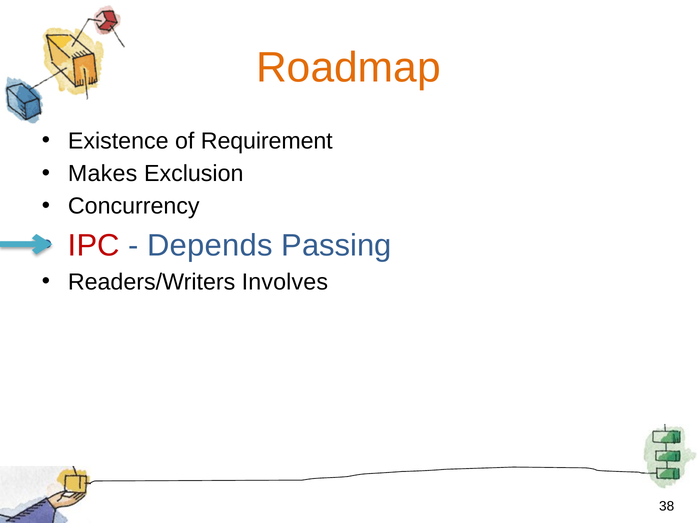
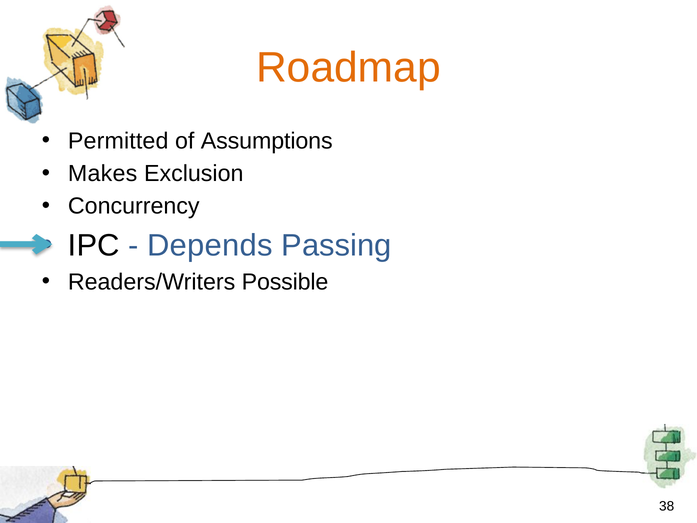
Existence: Existence -> Permitted
Requirement: Requirement -> Assumptions
IPC colour: red -> black
Involves: Involves -> Possible
